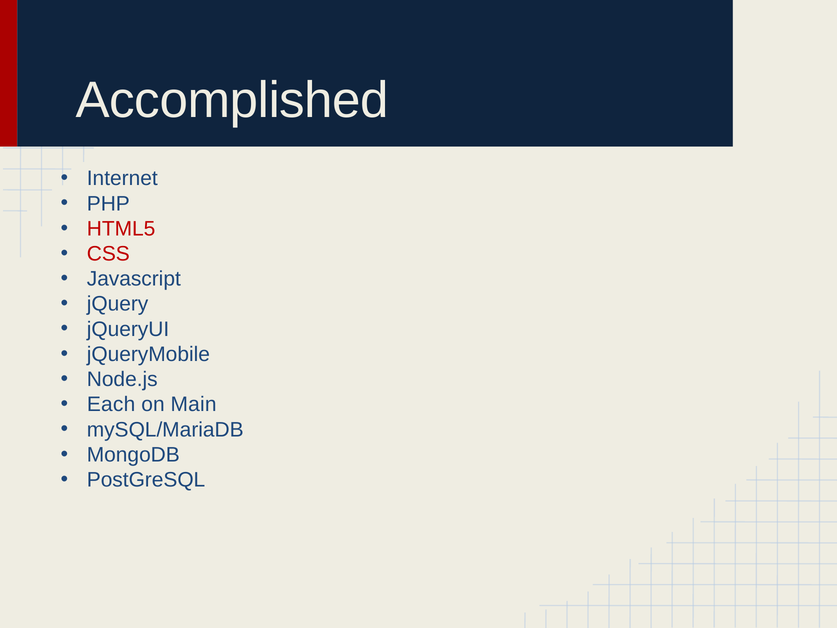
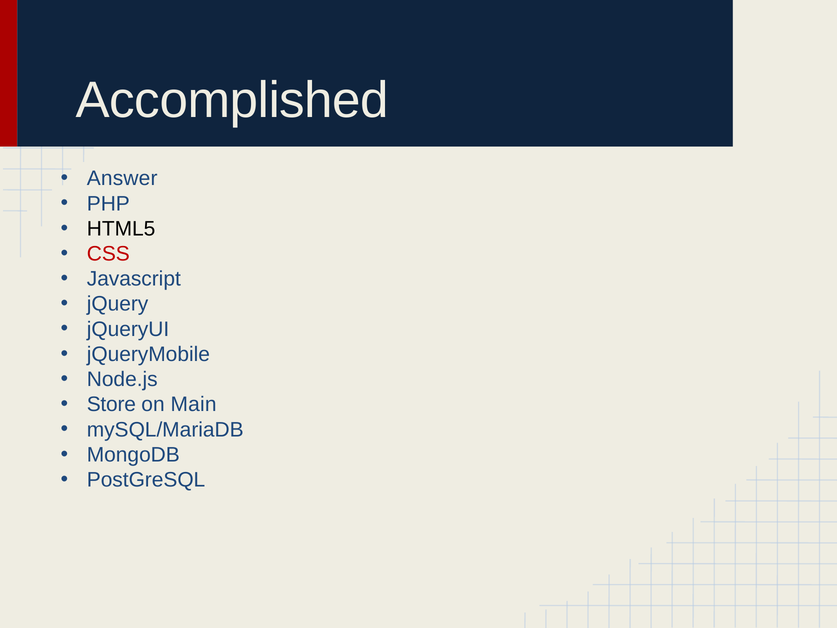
Internet: Internet -> Answer
HTML5 colour: red -> black
Each: Each -> Store
